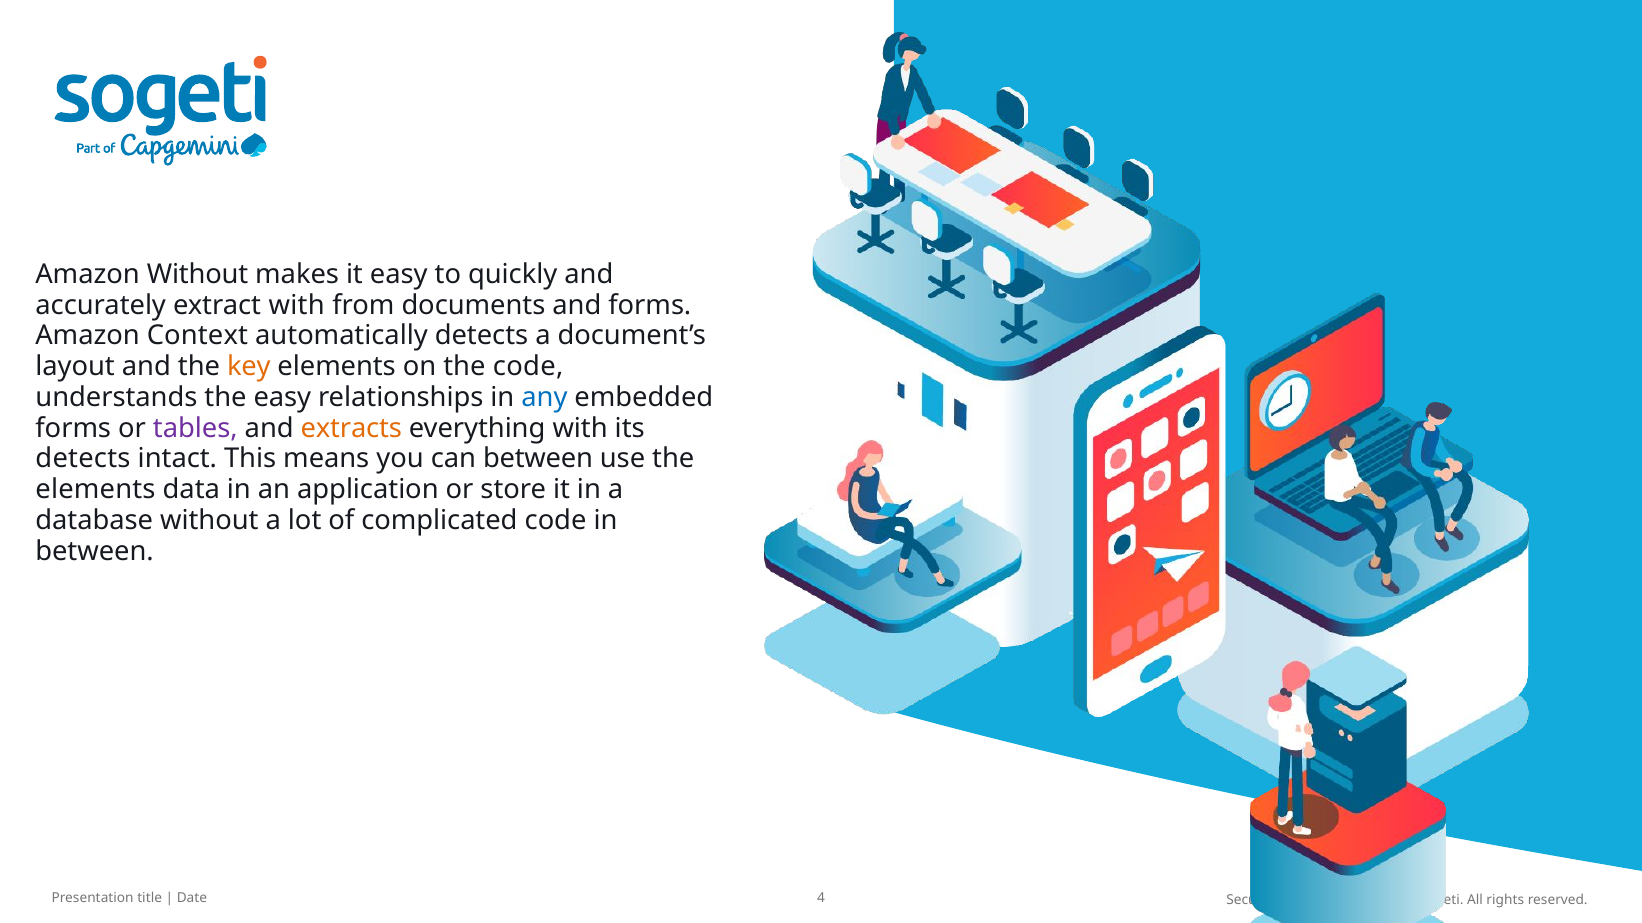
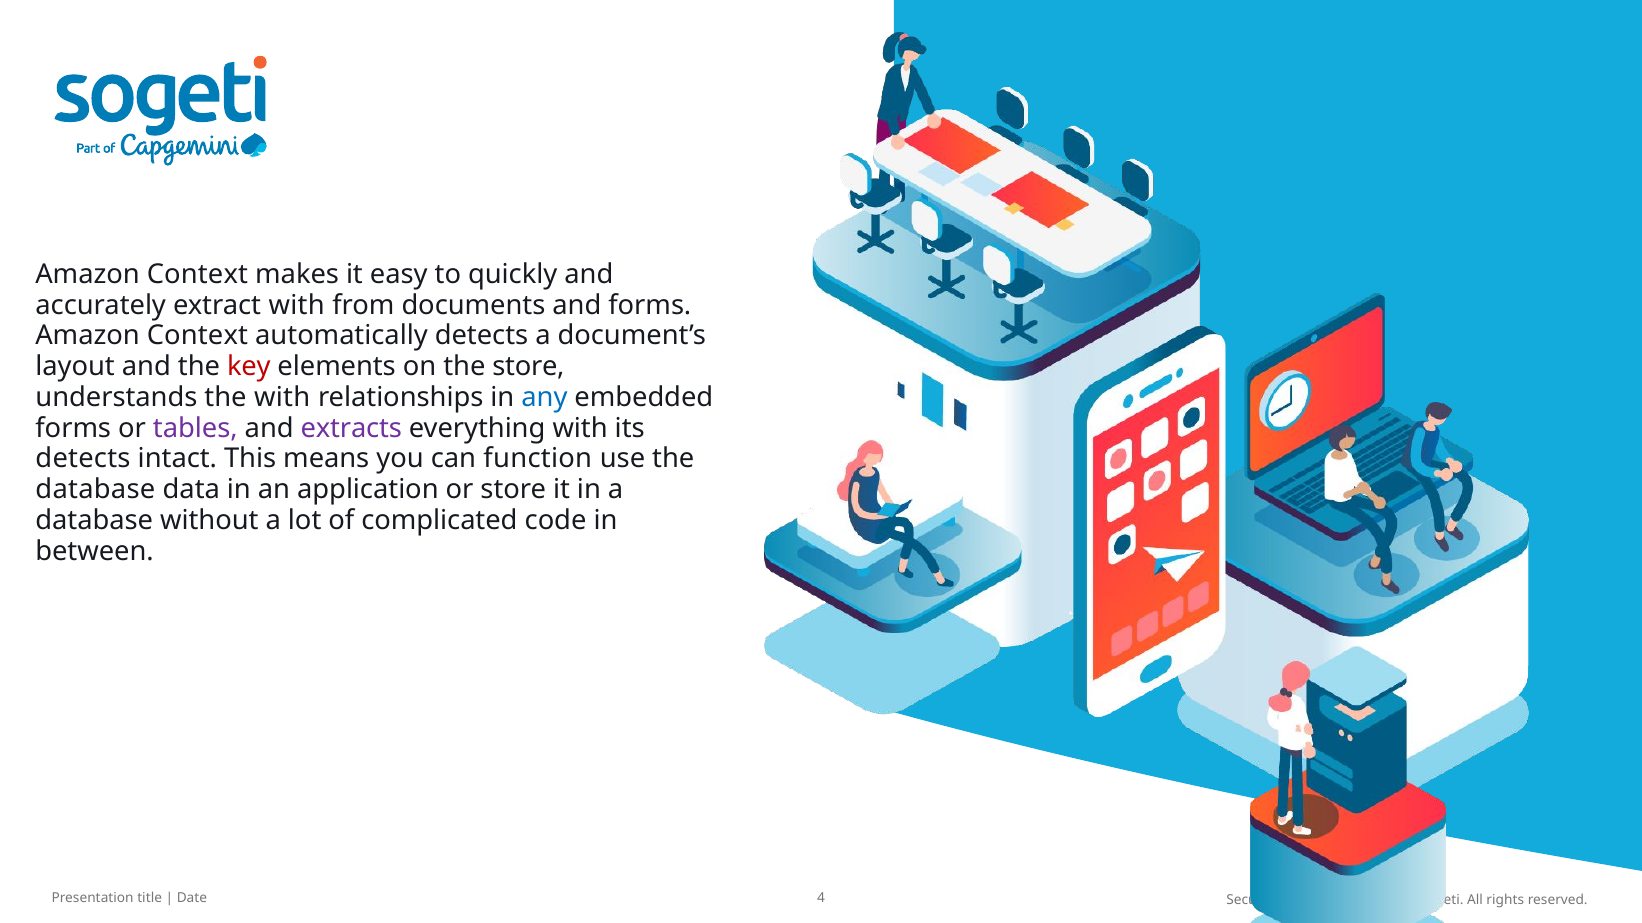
Without at (198, 274): Without -> Context
key colour: orange -> red
the code: code -> store
the easy: easy -> with
extracts colour: orange -> purple
can between: between -> function
elements at (95, 490): elements -> database
